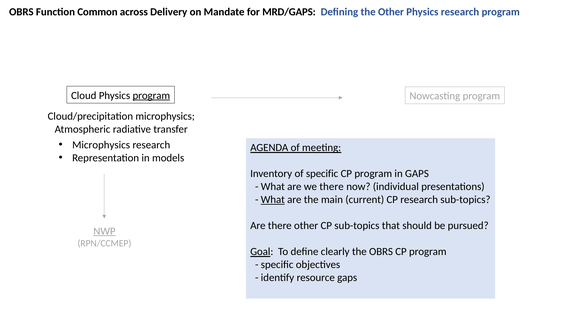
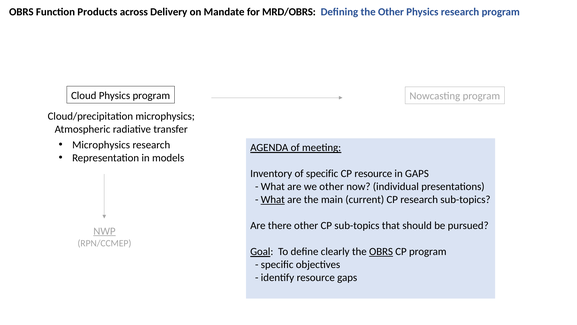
Common: Common -> Products
MRD/GAPS: MRD/GAPS -> MRD/OBRS
program at (151, 95) underline: present -> none
program at (373, 173): program -> resource
we there: there -> other
OBRS at (381, 251) underline: none -> present
